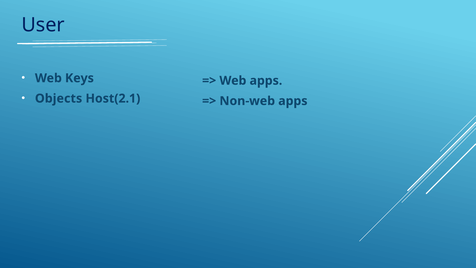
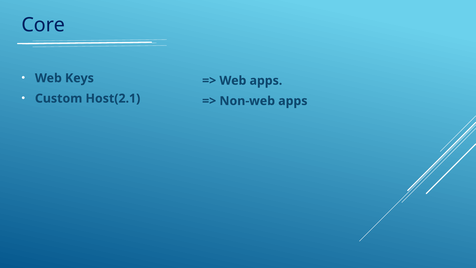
User: User -> Core
Objects: Objects -> Custom
